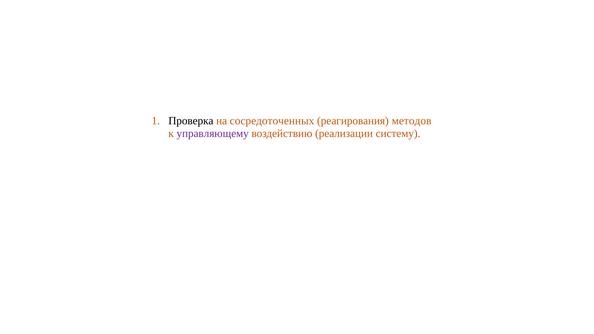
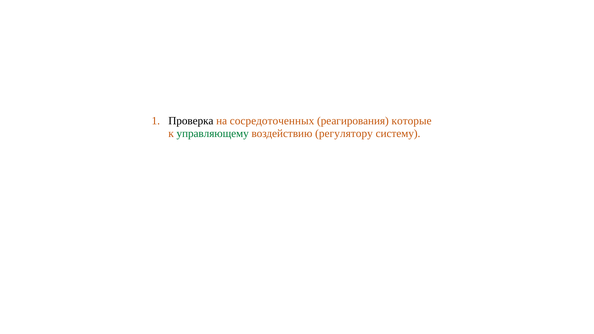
методов: методов -> которые
управляющему colour: purple -> green
реализации: реализации -> регулятору
